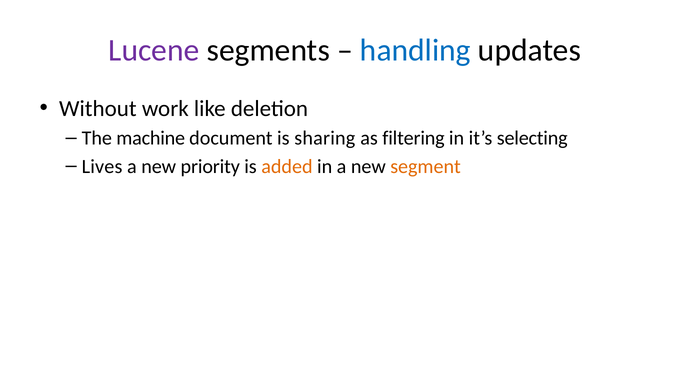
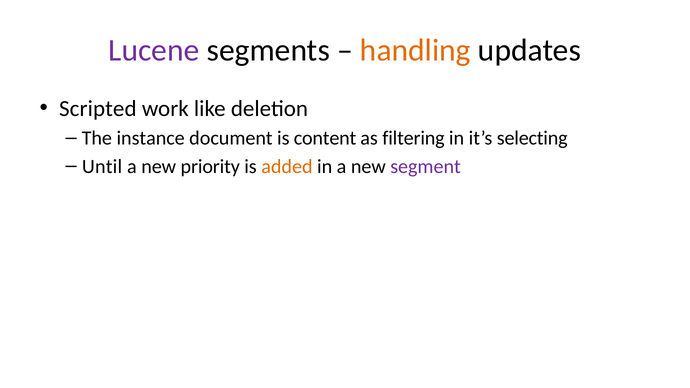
handling colour: blue -> orange
Without: Without -> Scripted
machine: machine -> instance
sharing: sharing -> content
Lives: Lives -> Until
segment colour: orange -> purple
